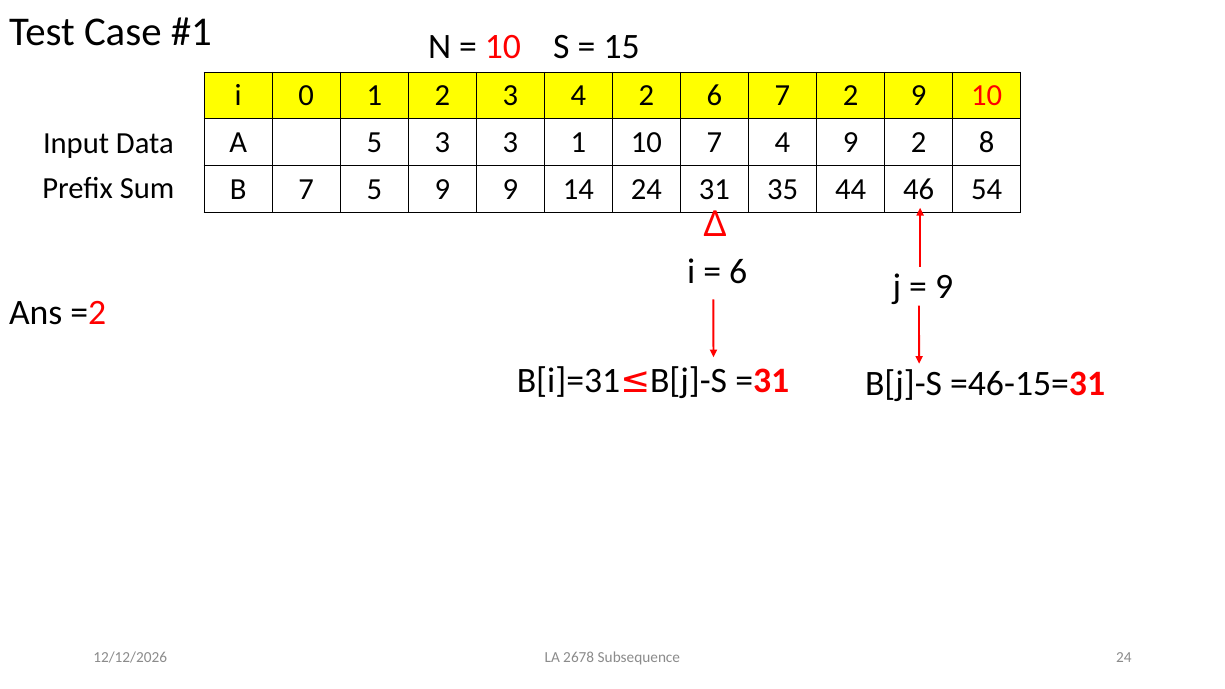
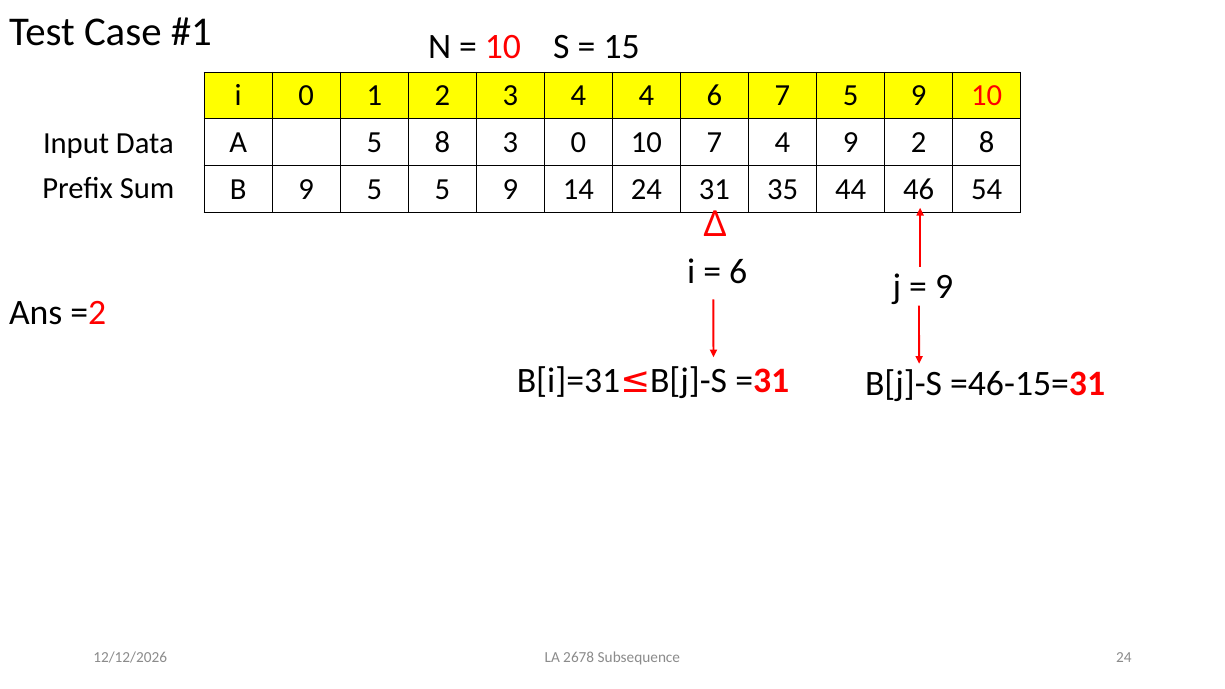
4 2: 2 -> 4
7 2: 2 -> 5
5 3: 3 -> 8
3 1: 1 -> 0
B 7: 7 -> 9
5 9: 9 -> 5
